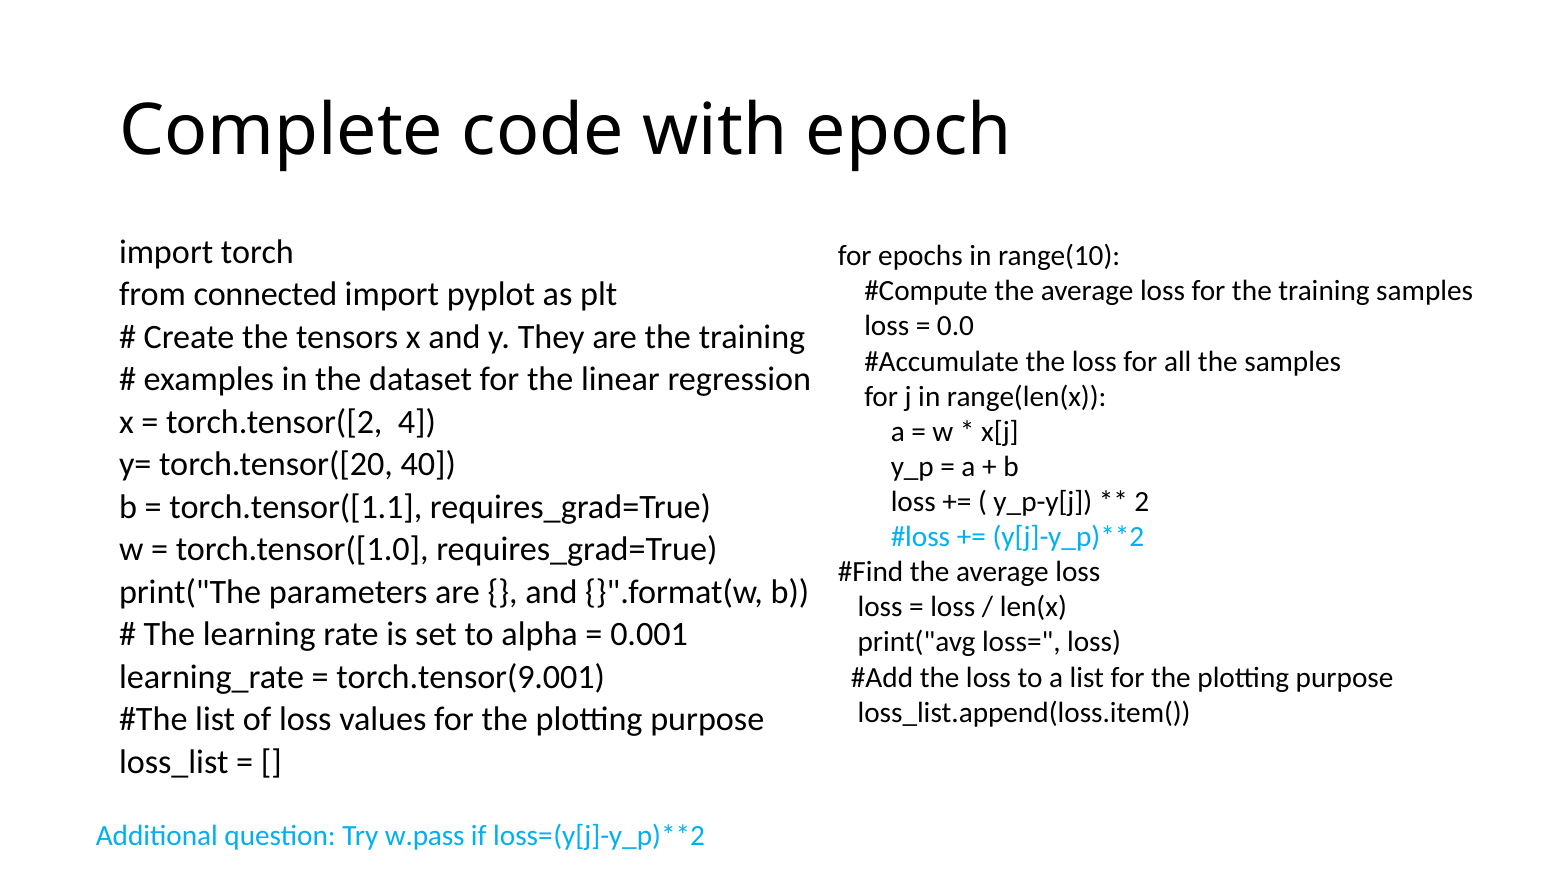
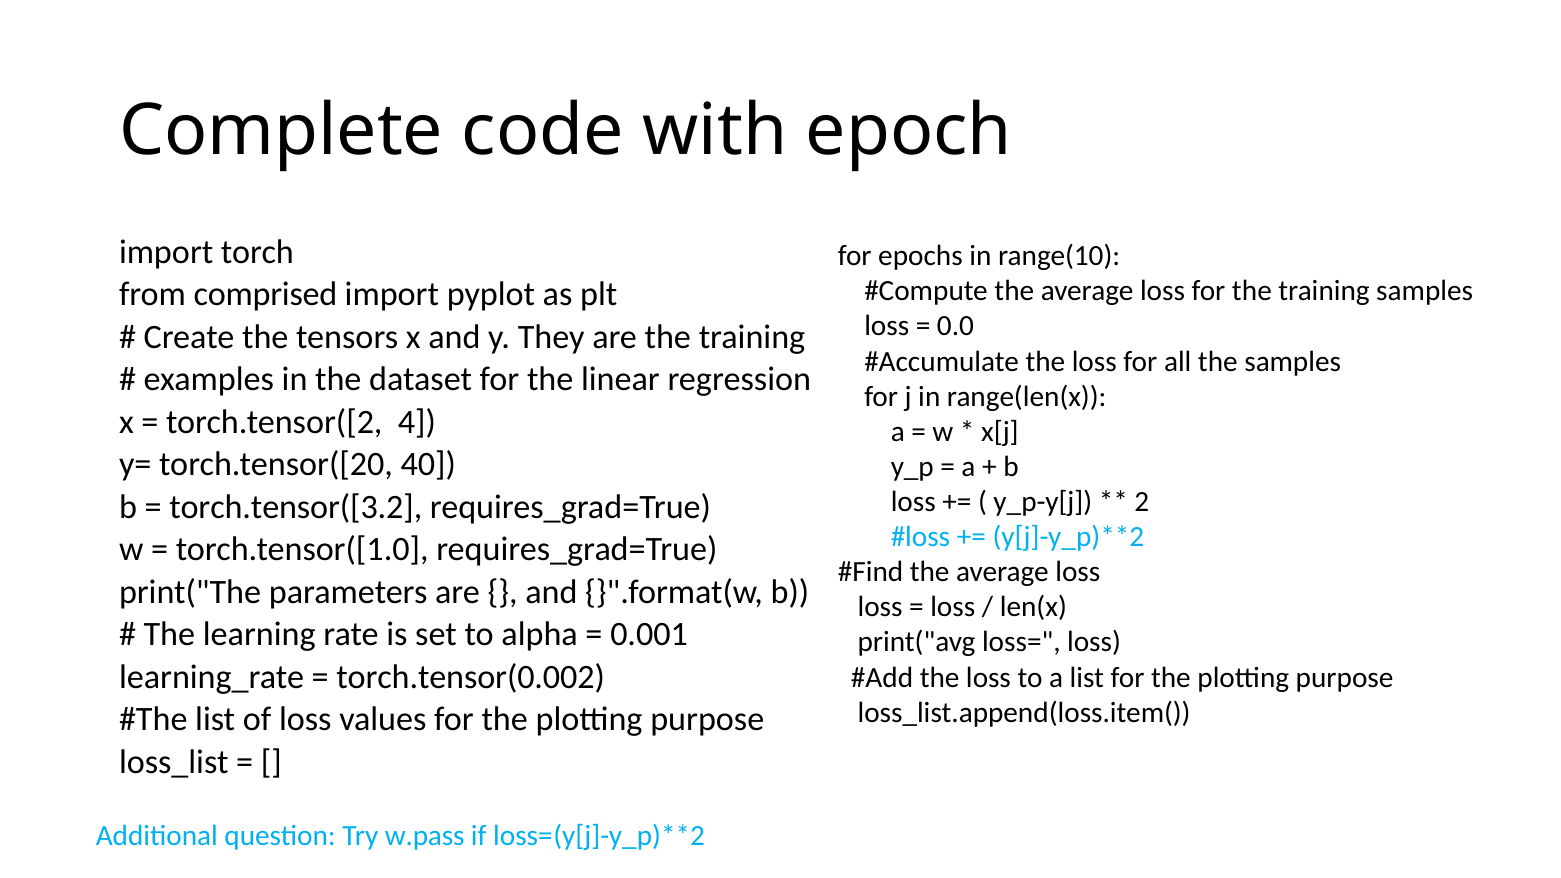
connected: connected -> comprised
torch.tensor([1.1: torch.tensor([1.1 -> torch.tensor([3.2
torch.tensor(9.001: torch.tensor(9.001 -> torch.tensor(0.002
